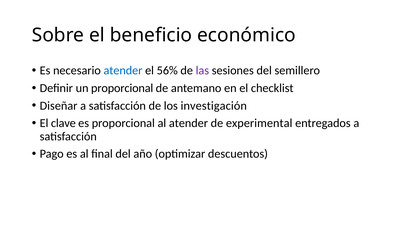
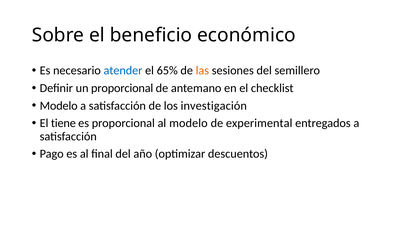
56%: 56% -> 65%
las colour: purple -> orange
Diseñar at (59, 106): Diseñar -> Modelo
clave: clave -> tiene
al atender: atender -> modelo
